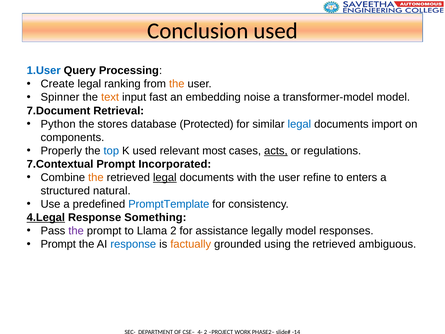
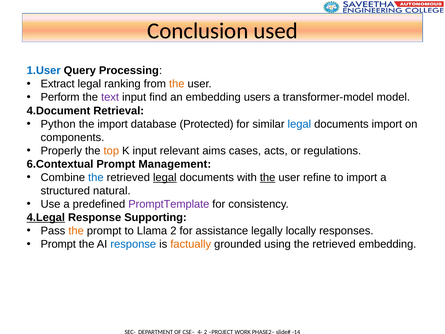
Create: Create -> Extract
Spinner: Spinner -> Perform
text colour: orange -> purple
fast: fast -> find
noise: noise -> users
7.Document: 7.Document -> 4.Document
the stores: stores -> import
top colour: blue -> orange
K used: used -> input
most: most -> aims
acts underline: present -> none
7.Contextual: 7.Contextual -> 6.Contextual
Incorporated: Incorporated -> Management
the at (96, 177) colour: orange -> blue
the at (268, 177) underline: none -> present
to enters: enters -> import
PromptTemplate colour: blue -> purple
Something: Something -> Supporting
the at (76, 231) colour: purple -> orange
legally model: model -> locally
retrieved ambiguous: ambiguous -> embedding
